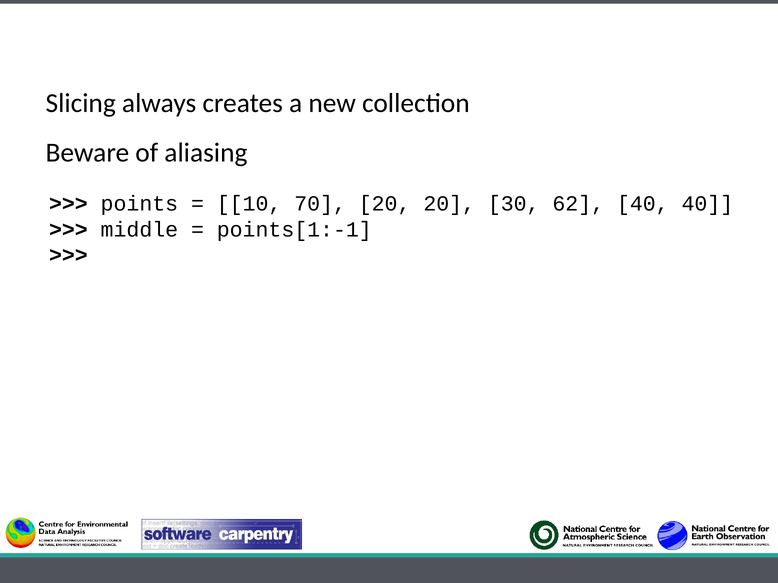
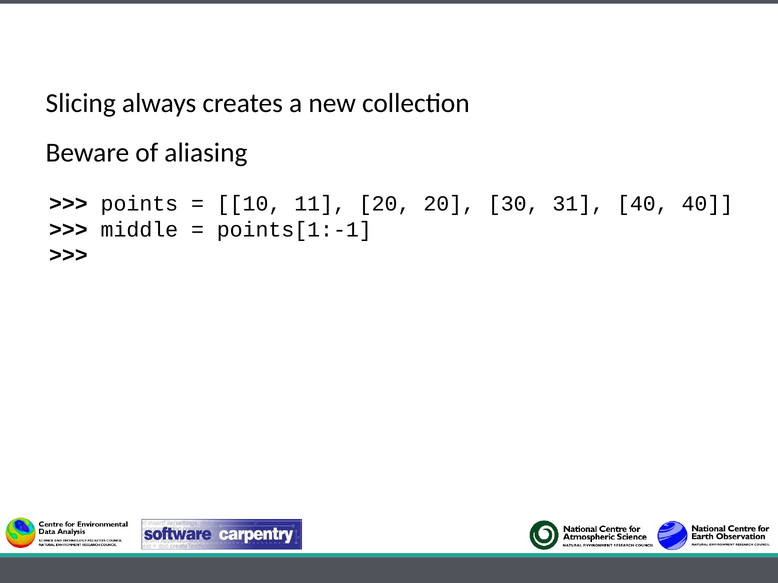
70: 70 -> 11
62: 62 -> 31
